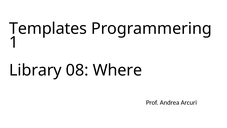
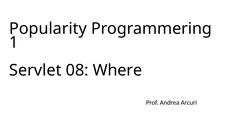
Templates: Templates -> Popularity
Library: Library -> Servlet
